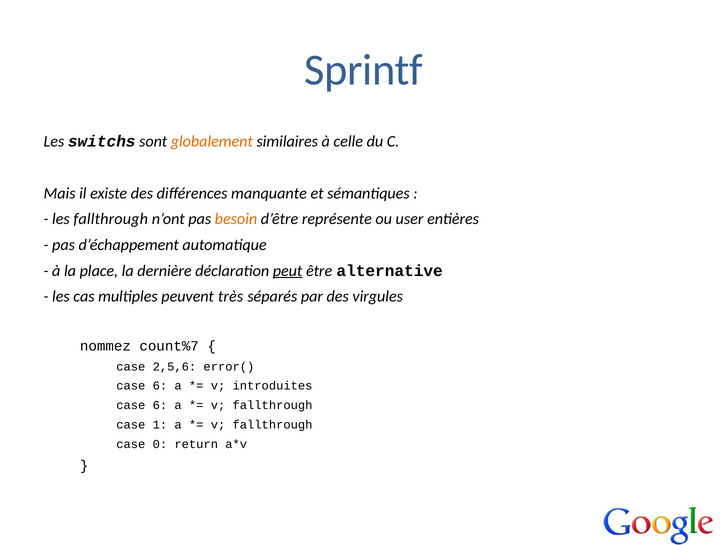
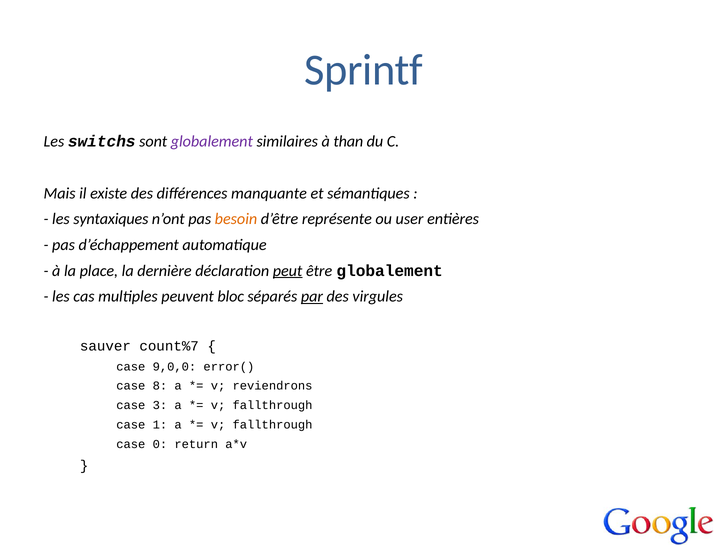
globalement at (212, 142) colour: orange -> purple
celle: celle -> than
les fallthrough: fallthrough -> syntaxiques
être alternative: alternative -> globalement
très: très -> bloc
par underline: none -> present
nommez: nommez -> sauver
2,5,6: 2,5,6 -> 9,0,0
6 at (160, 386): 6 -> 8
introduites: introduites -> reviendrons
6 at (160, 406): 6 -> 3
